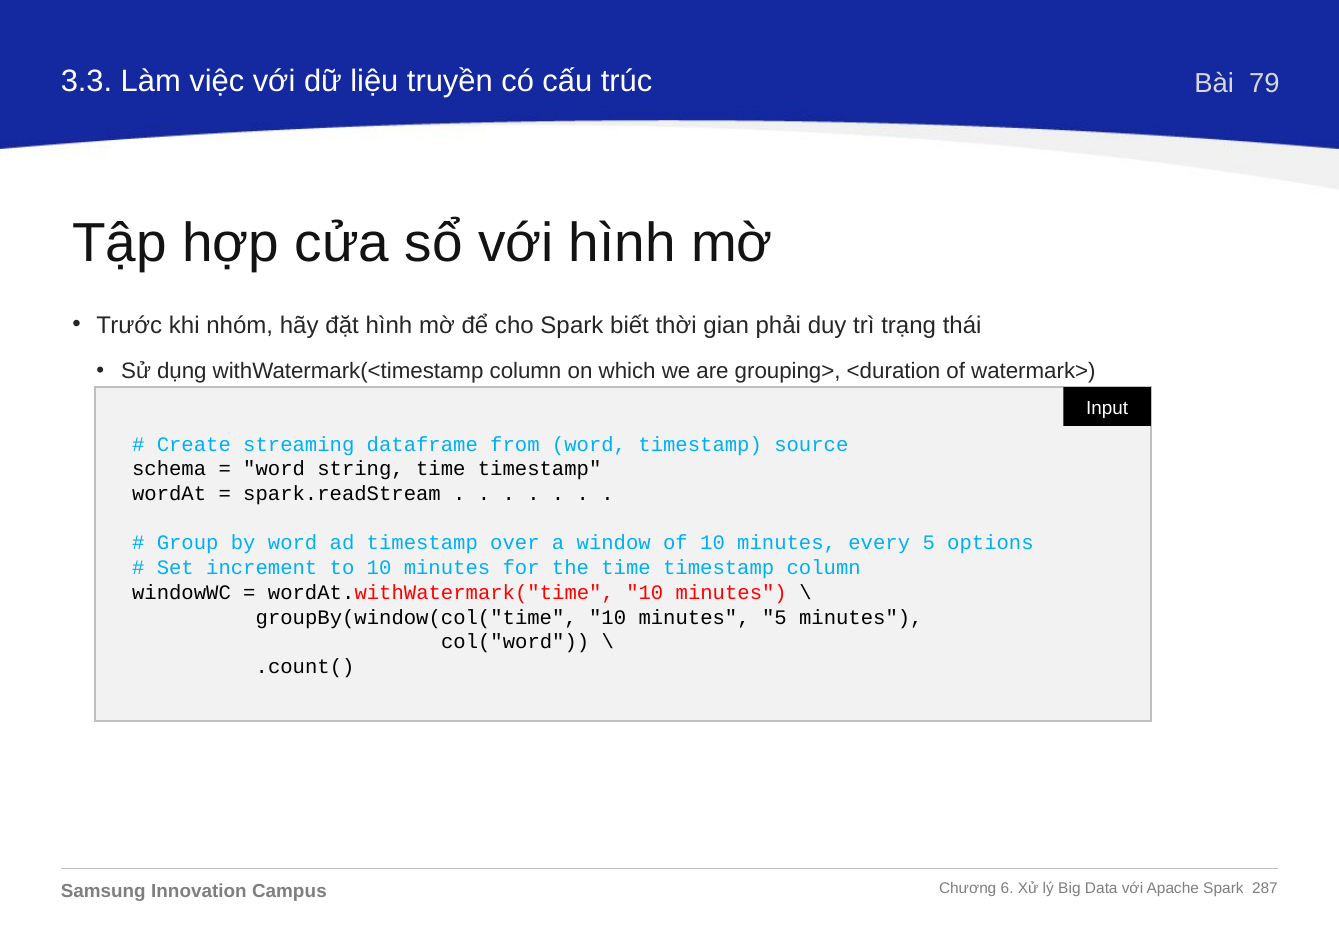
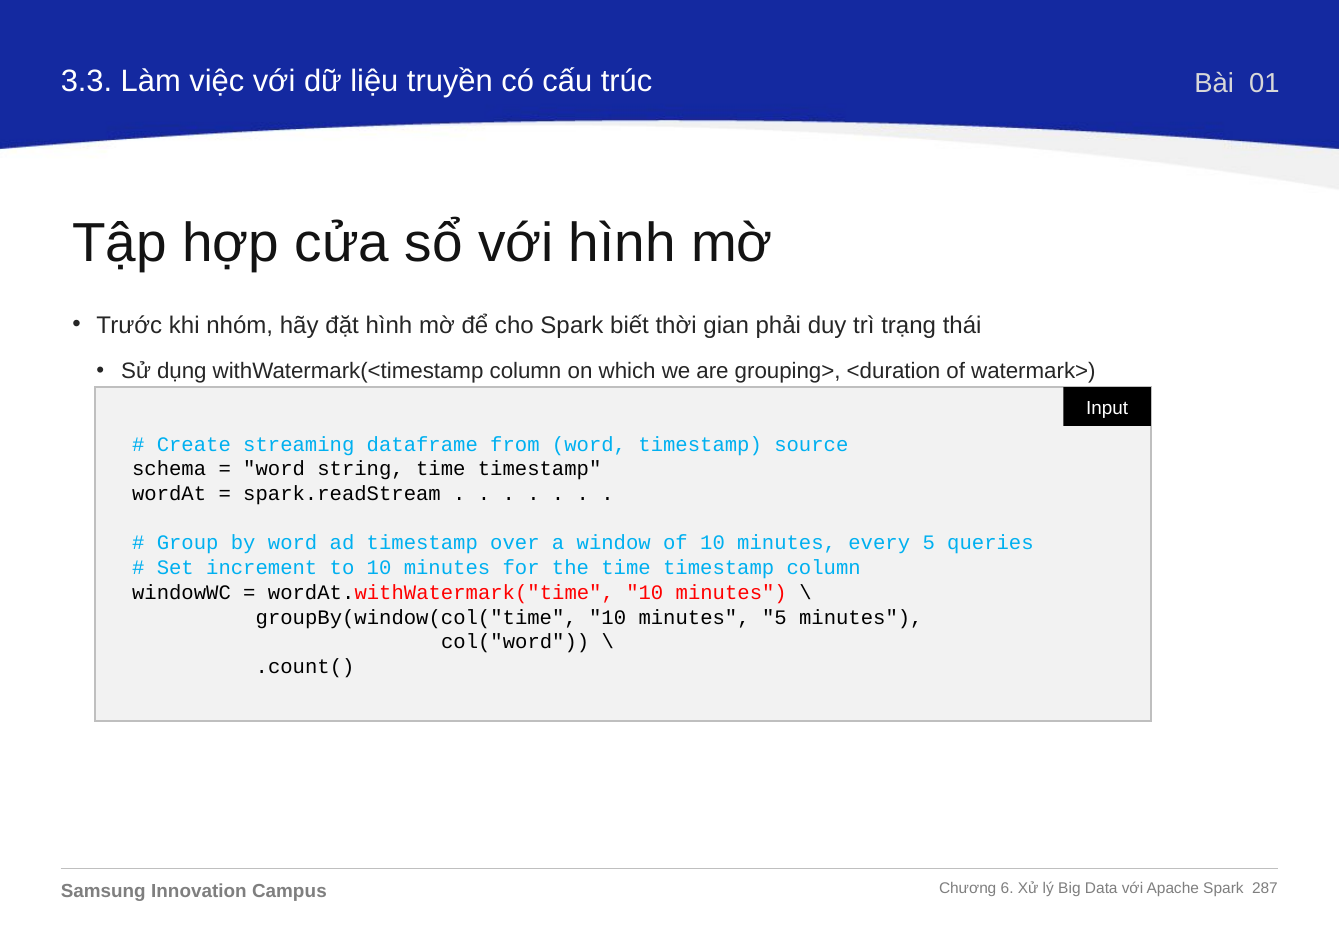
79: 79 -> 01
options: options -> queries
